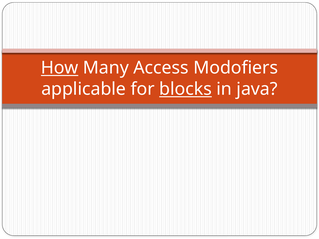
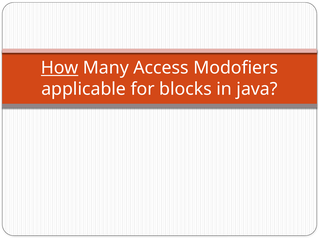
blocks underline: present -> none
